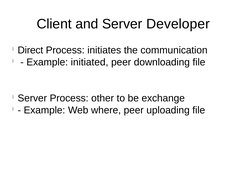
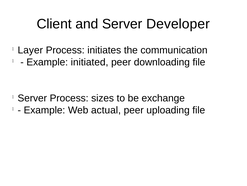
Direct: Direct -> Layer
other: other -> sizes
where: where -> actual
